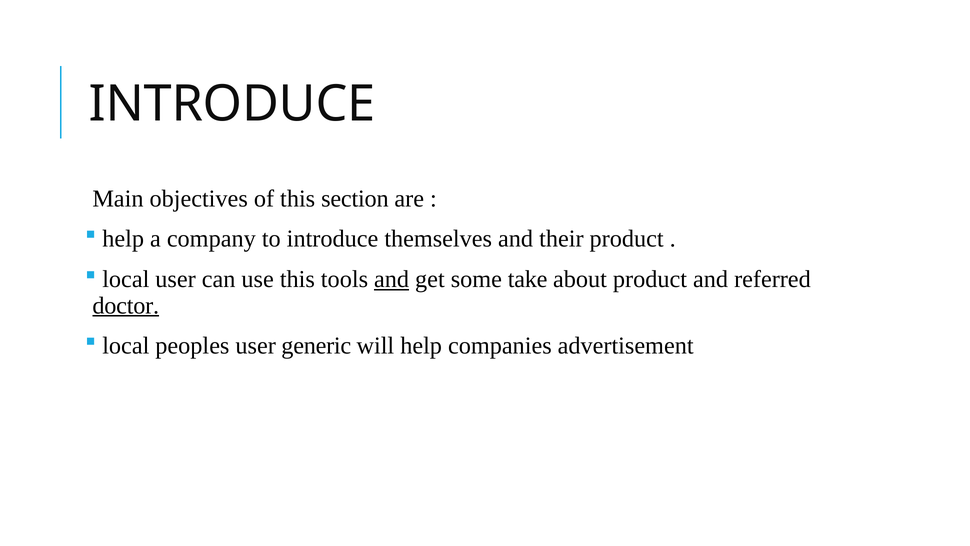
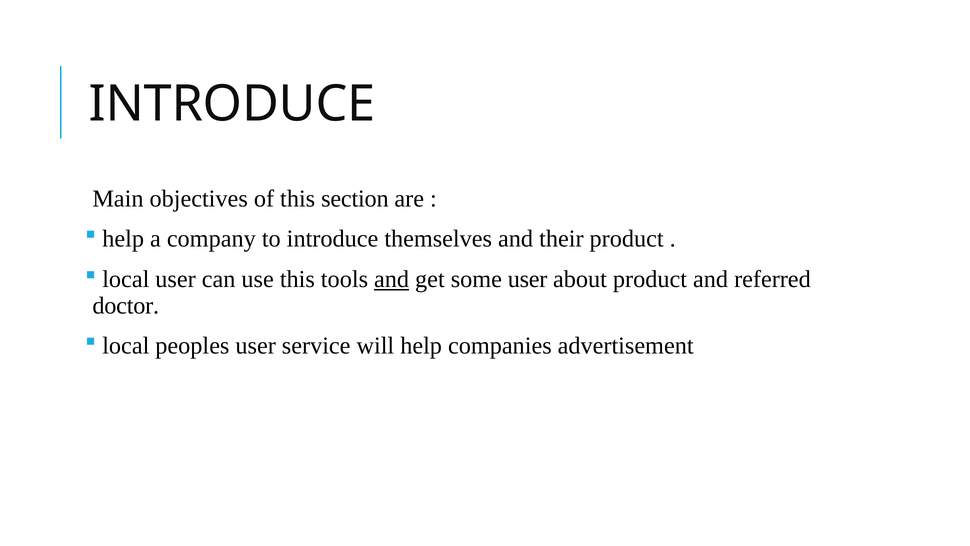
some take: take -> user
doctor underline: present -> none
generic: generic -> service
